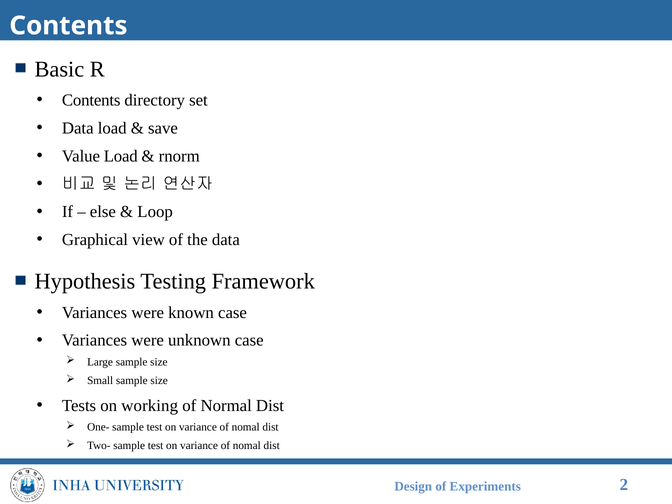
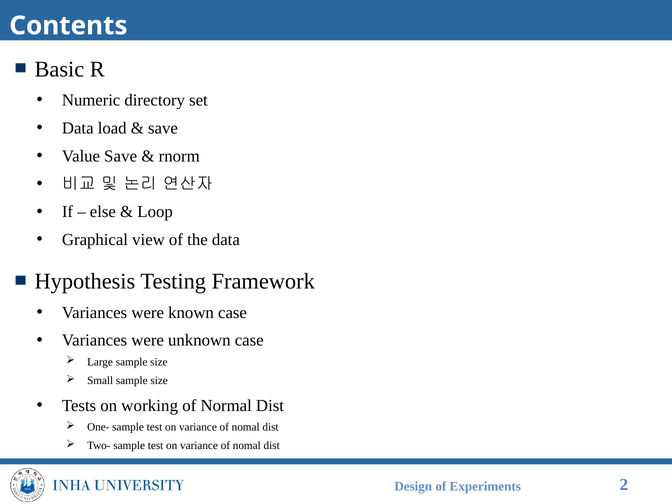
Contents at (91, 100): Contents -> Numeric
Value Load: Load -> Save
